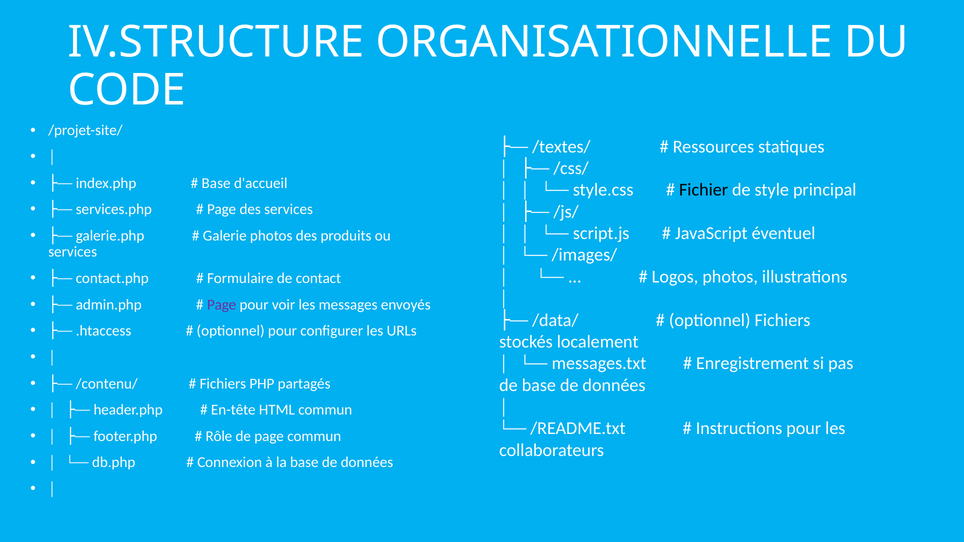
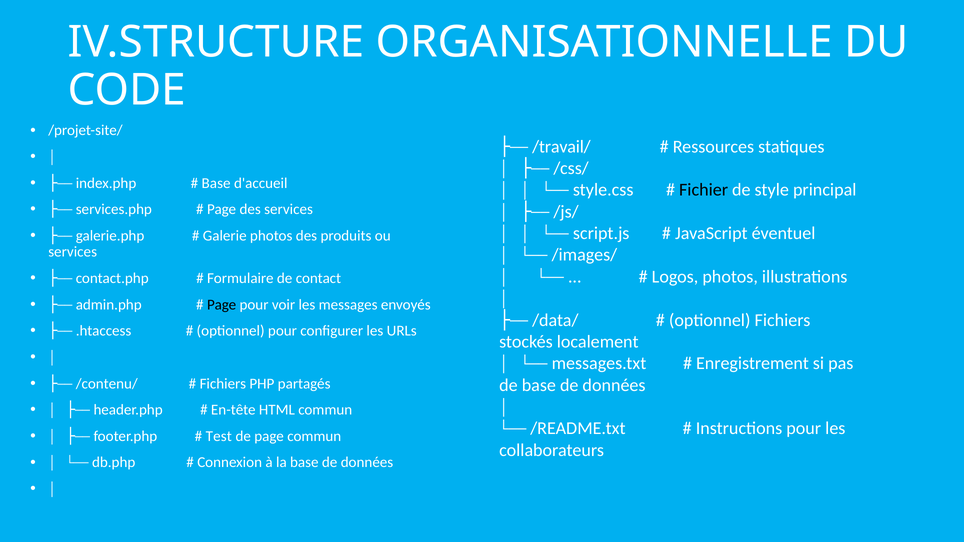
/textes/: /textes/ -> /travail/
Page at (222, 305) colour: purple -> black
Rôle: Rôle -> Test
